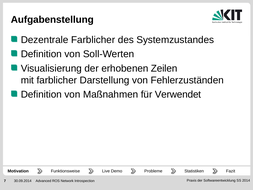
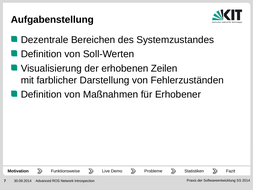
Dezentrale Farblicher: Farblicher -> Bereichen
Verwendet: Verwendet -> Erhobener
